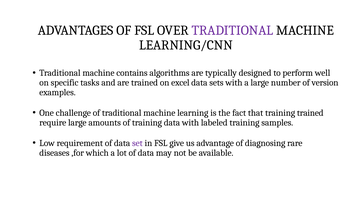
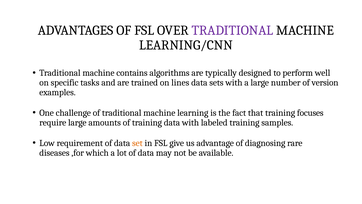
excel: excel -> lines
training trained: trained -> focuses
set colour: purple -> orange
